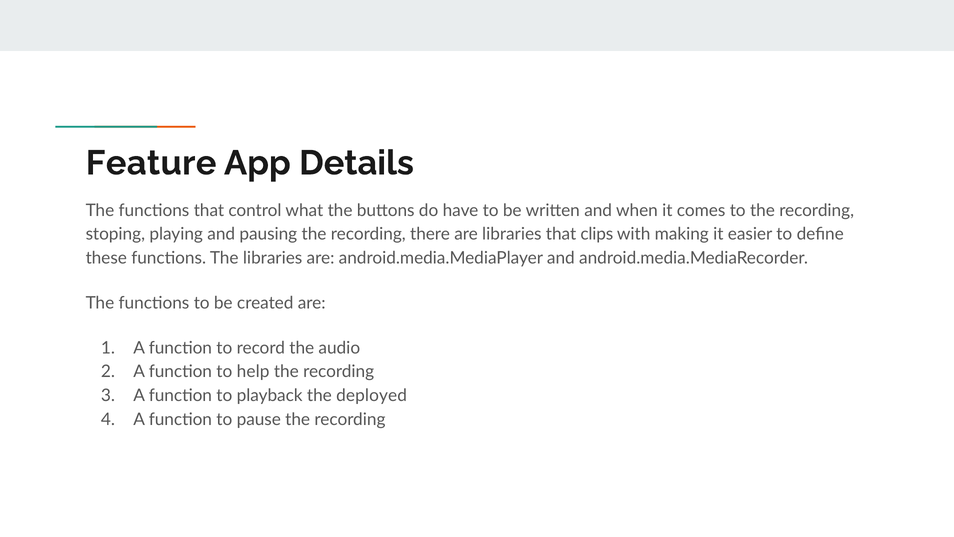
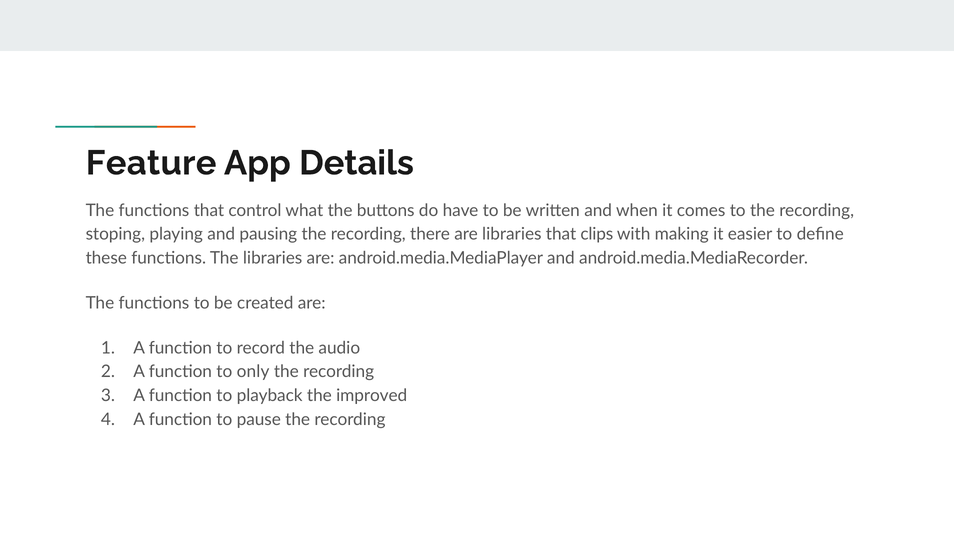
help: help -> only
deployed: deployed -> improved
